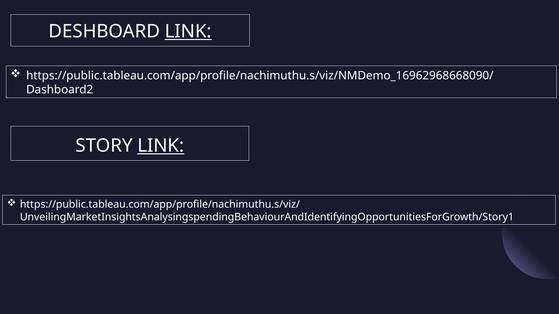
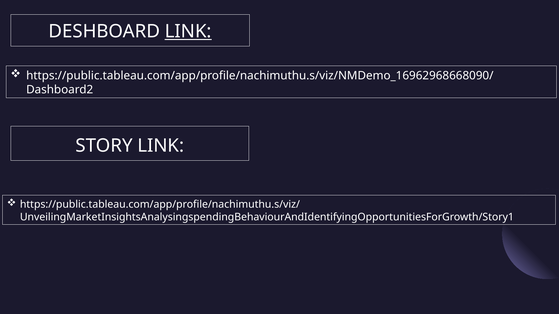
LINK at (161, 146) underline: present -> none
